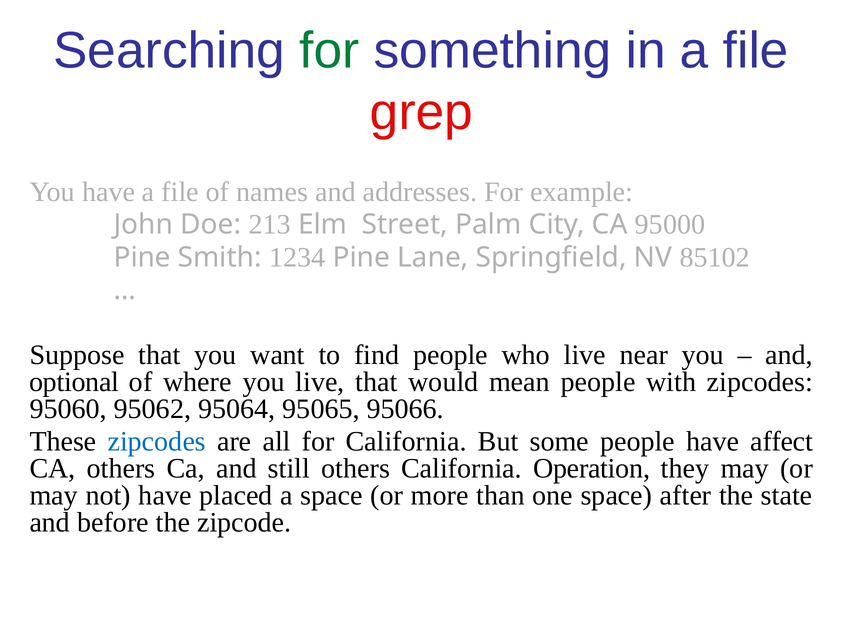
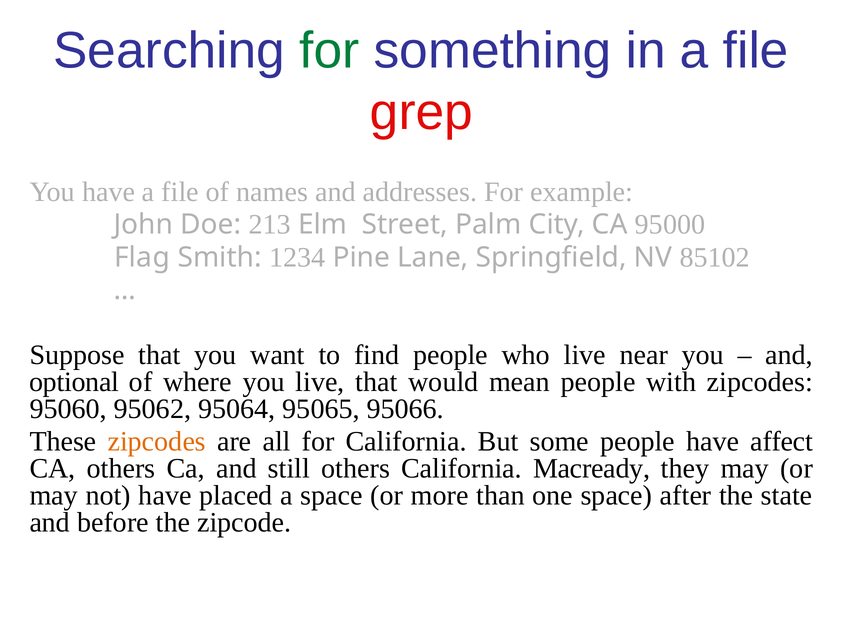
Pine at (142, 257): Pine -> Flag
zipcodes at (157, 442) colour: blue -> orange
Operation: Operation -> Macready
